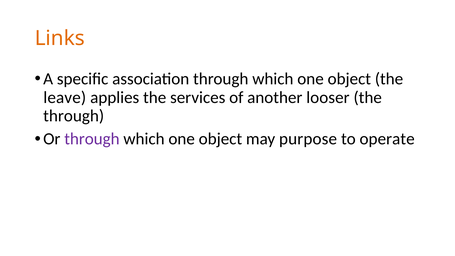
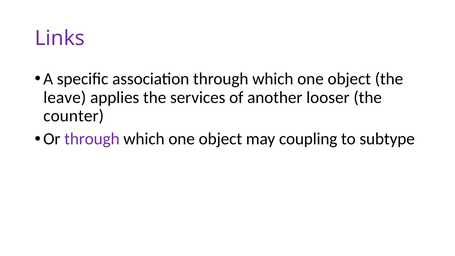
Links colour: orange -> purple
through at (74, 116): through -> counter
purpose: purpose -> coupling
operate: operate -> subtype
